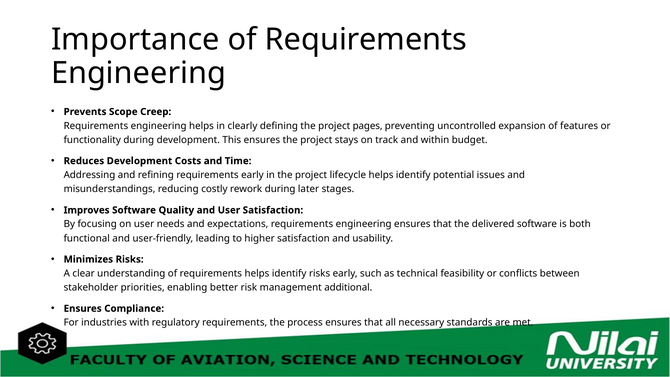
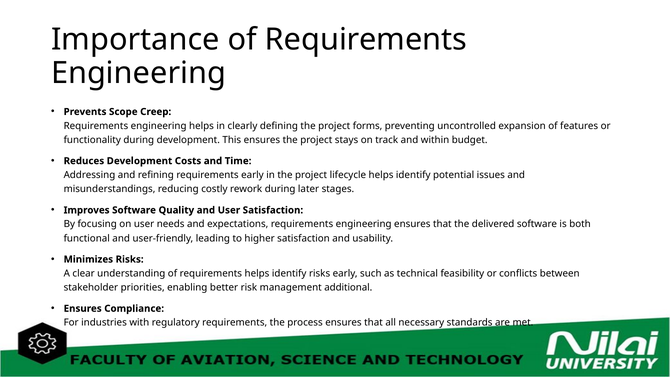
pages: pages -> forms
